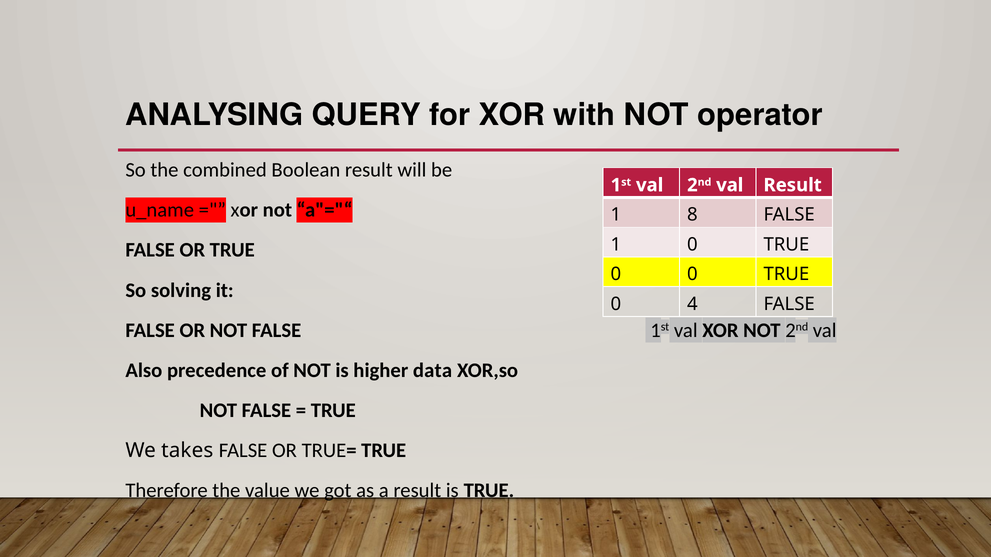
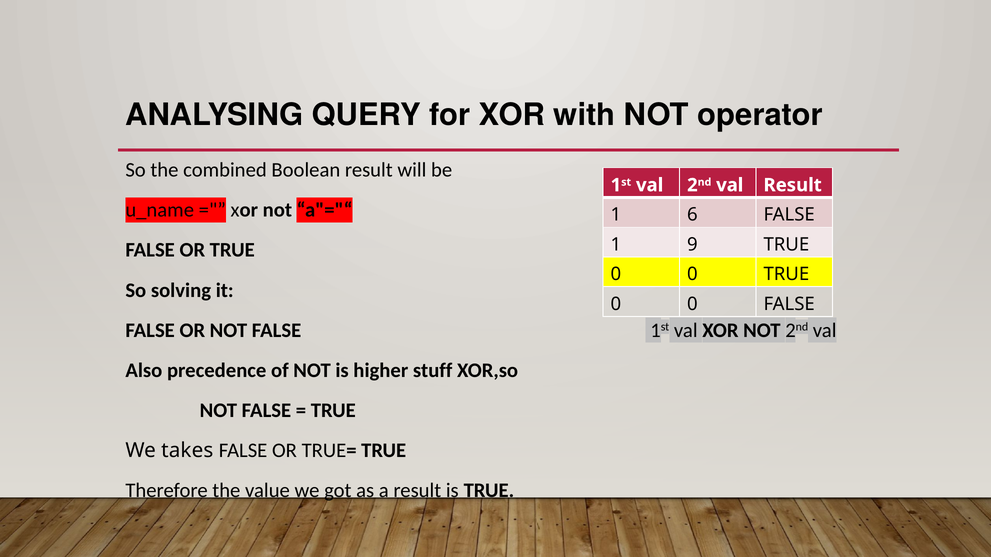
8: 8 -> 6
1 0: 0 -> 9
4 at (692, 304): 4 -> 0
data: data -> stuff
